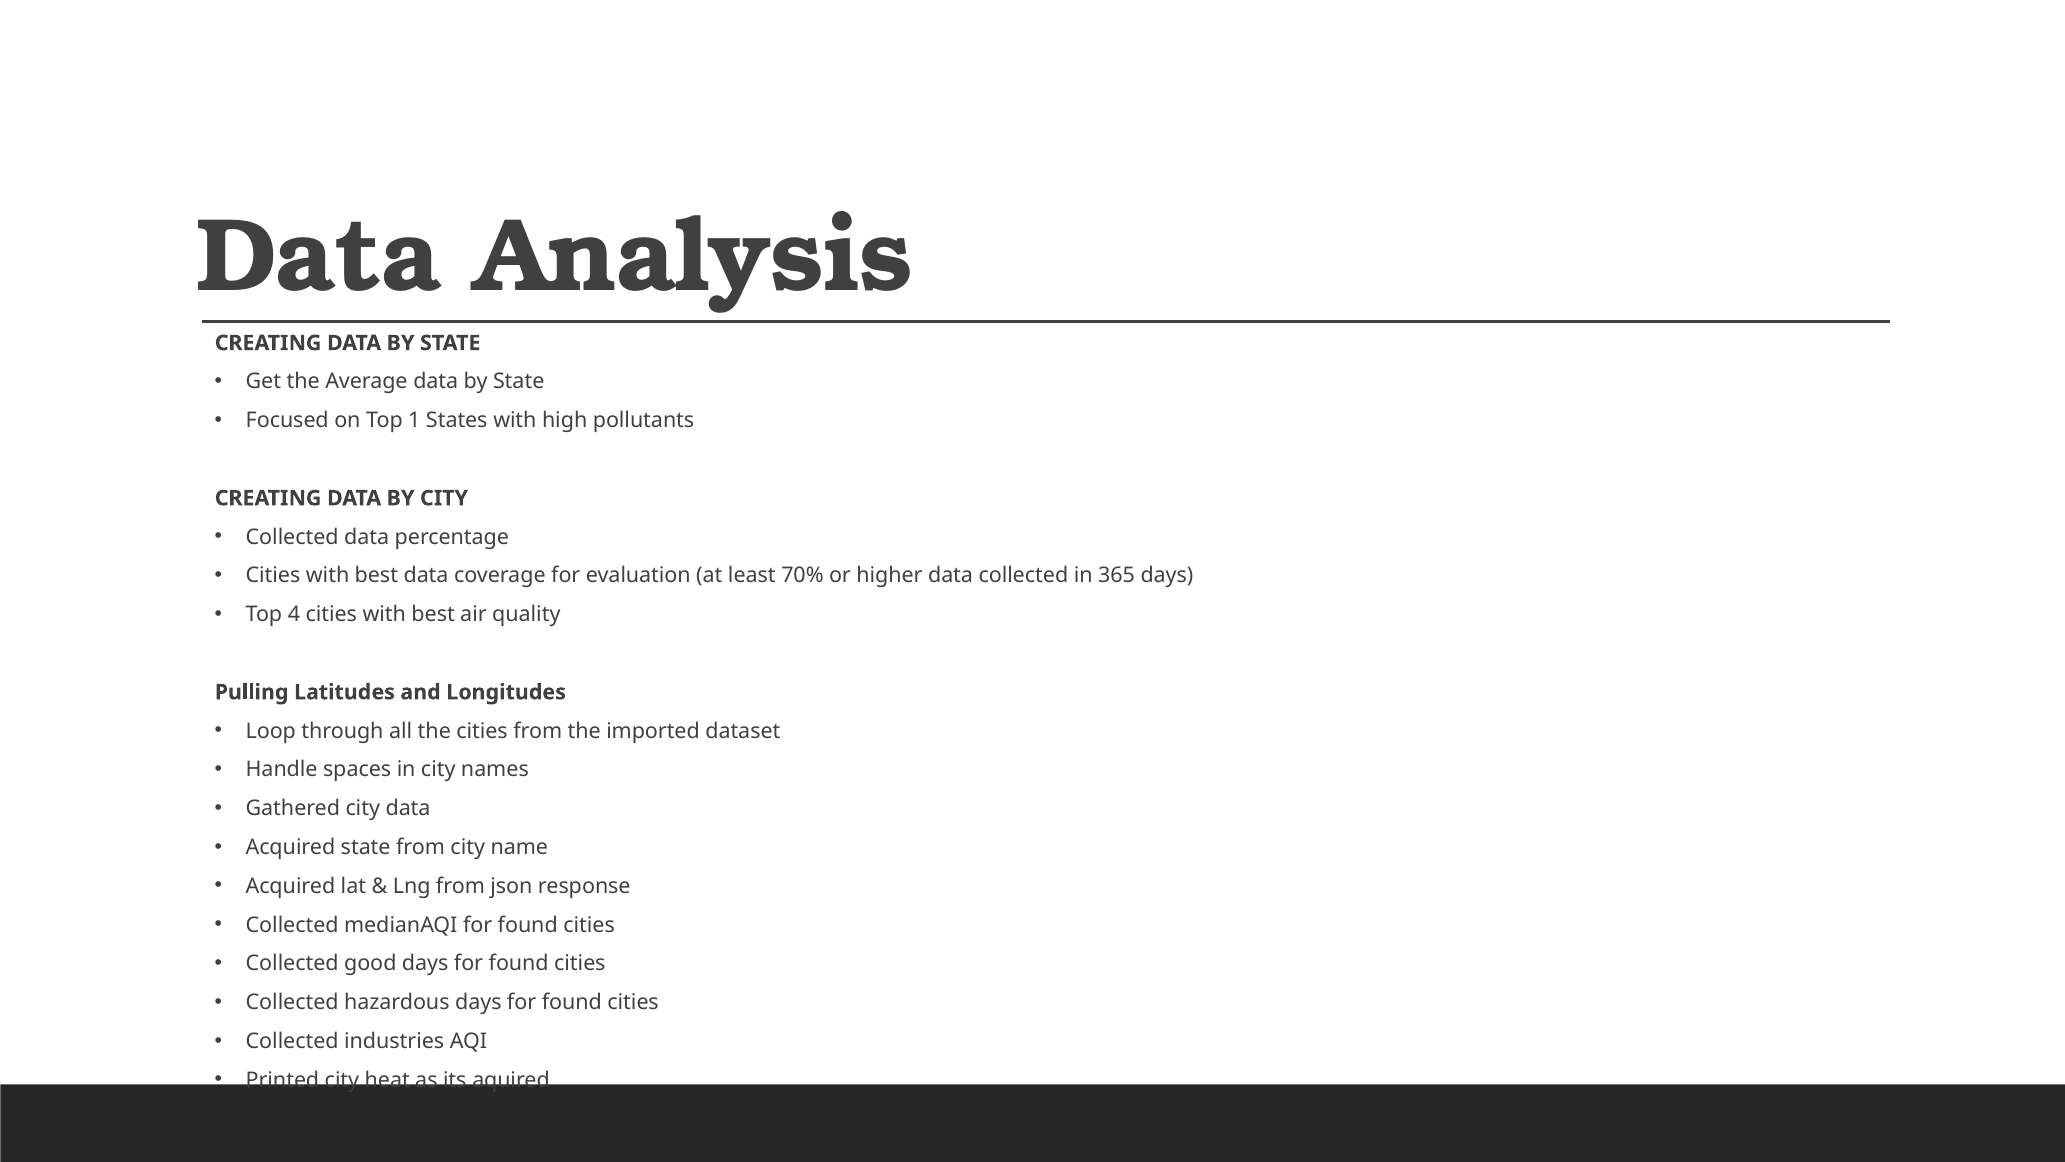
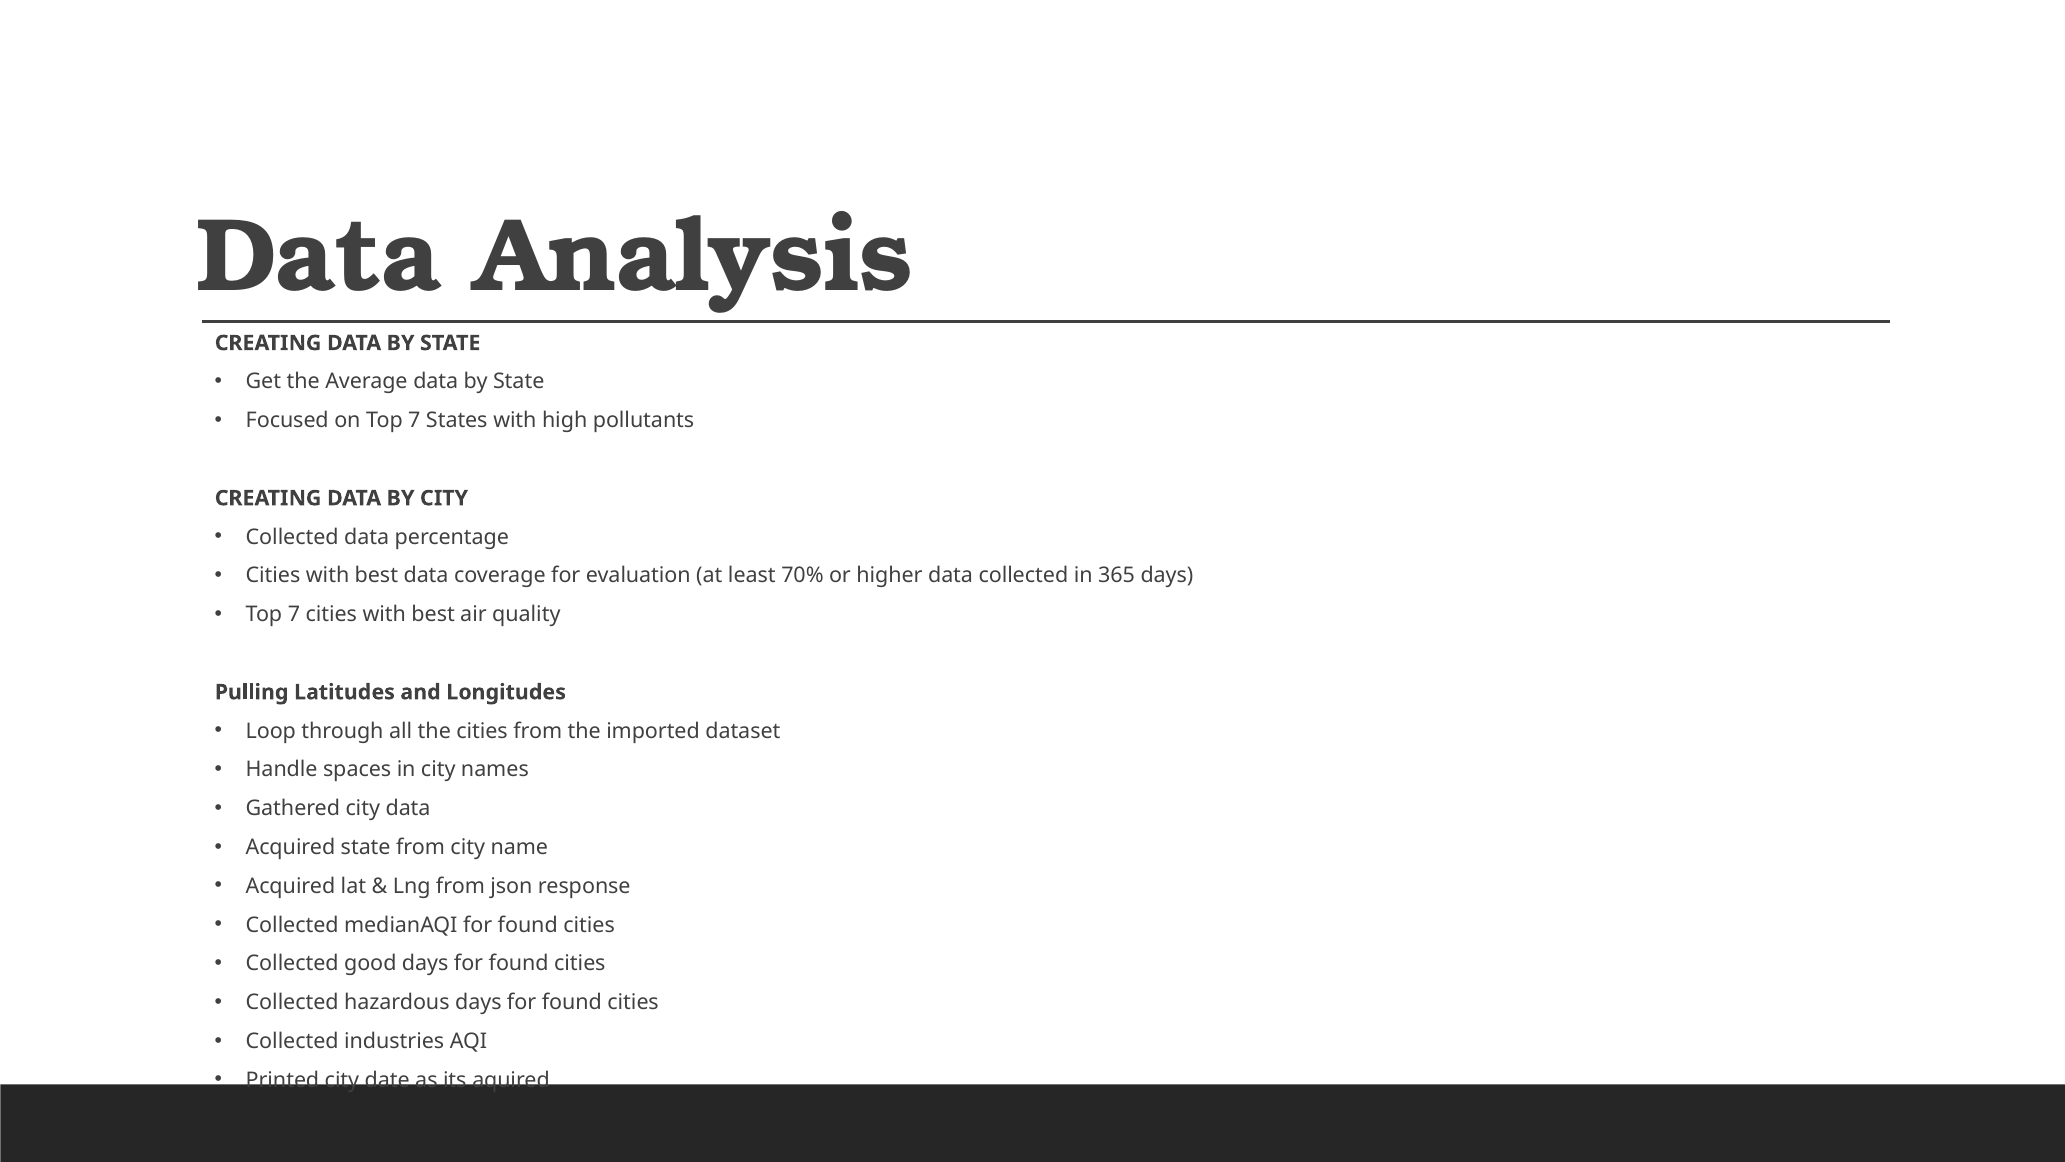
on Top 1: 1 -> 7
4 at (294, 614): 4 -> 7
heat: heat -> date
